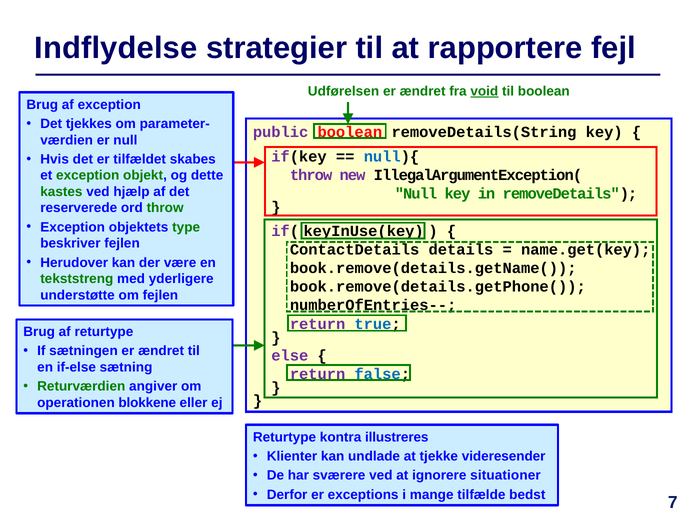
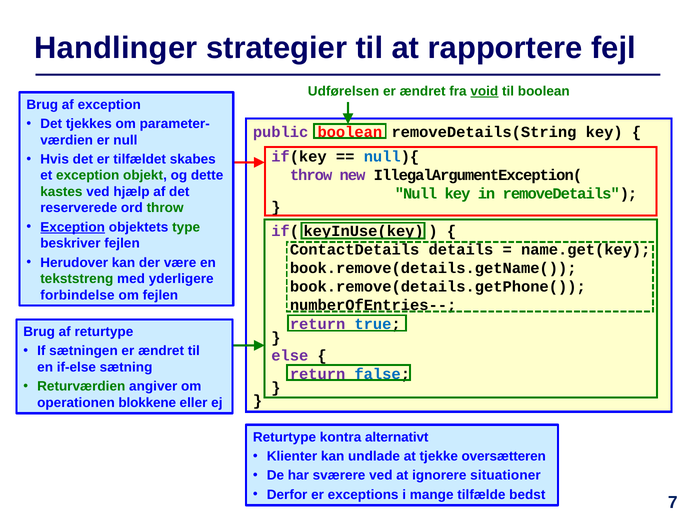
Indflydelse: Indflydelse -> Handlinger
Exception at (73, 227) underline: none -> present
understøtte: understøtte -> forbindelse
illustreres: illustreres -> alternativt
videresender: videresender -> oversætteren
